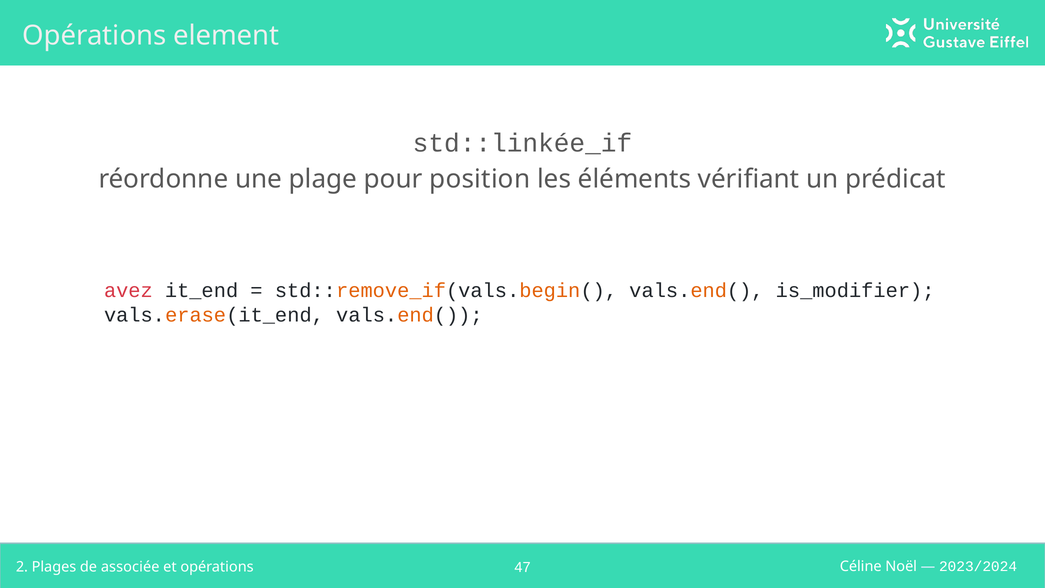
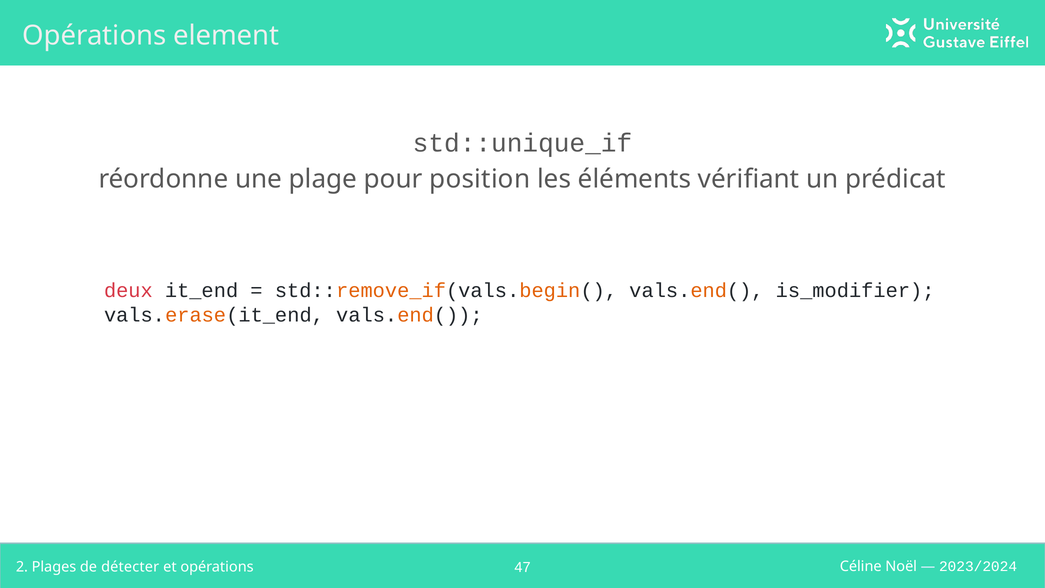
std::linkée_if: std::linkée_if -> std::unique_if
avez: avez -> deux
associée: associée -> détecter
